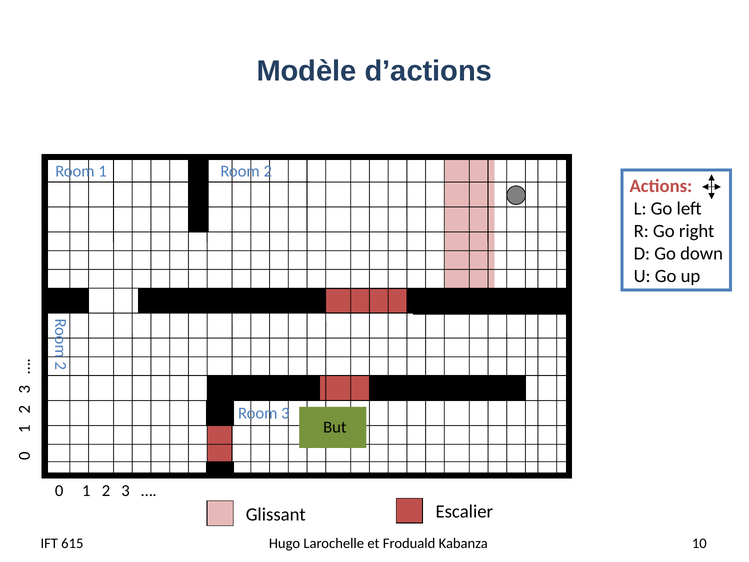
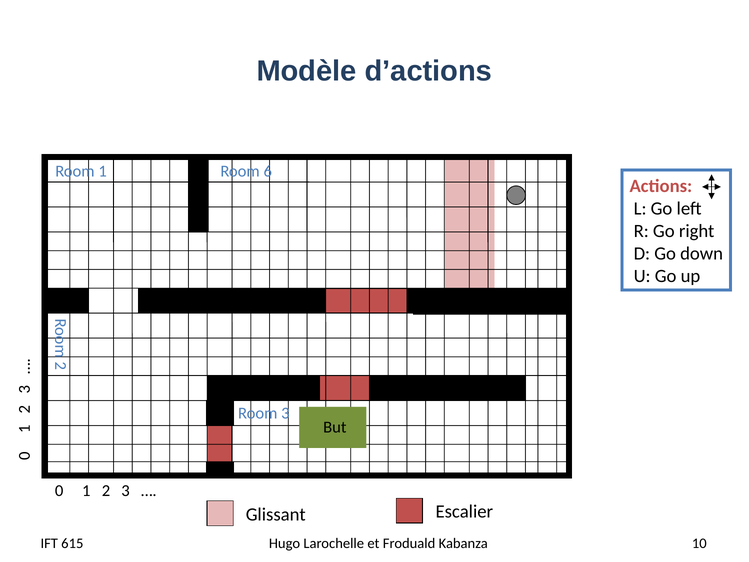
Room 2: 2 -> 6
